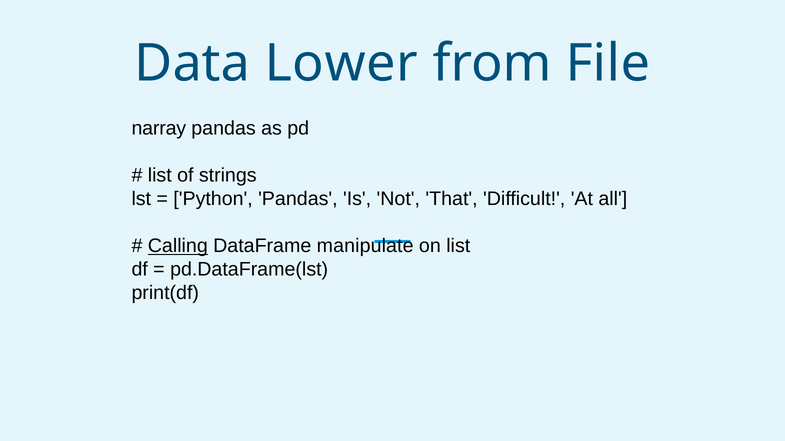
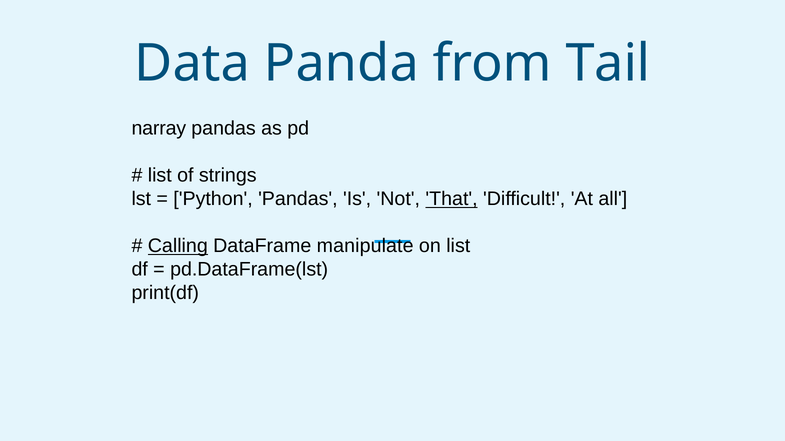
Lower: Lower -> Panda
File: File -> Tail
That underline: none -> present
